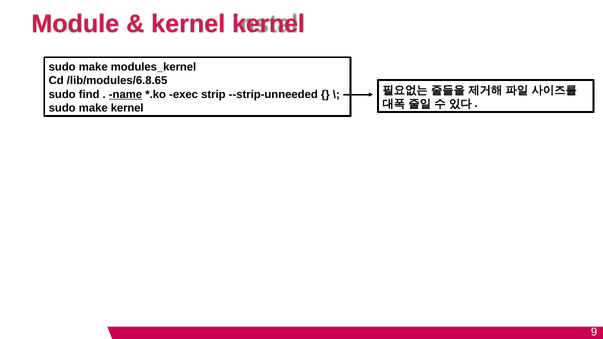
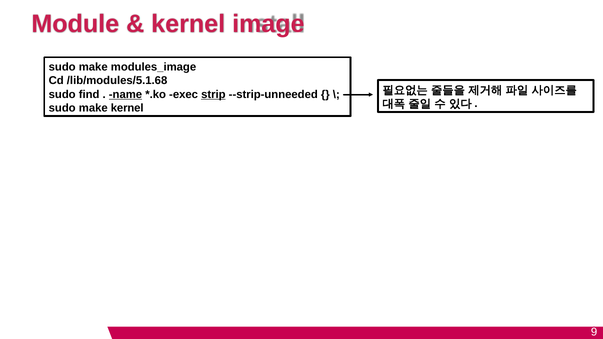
kernel kernel: kernel -> image
modules_kernel: modules_kernel -> modules_image
/lib/modules/6.8.65: /lib/modules/6.8.65 -> /lib/modules/5.1.68
strip underline: none -> present
